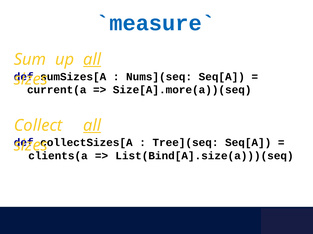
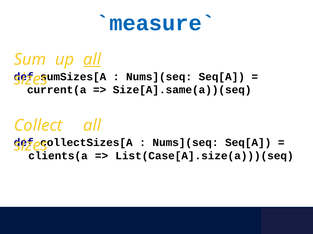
Size[A].more(a))(seq: Size[A].more(a))(seq -> Size[A].same(a))(seq
all at (92, 126) underline: present -> none
Tree](seq at (185, 143): Tree](seq -> Nums](seq
List(Bind[A].size(a)))(seq: List(Bind[A].size(a)))(seq -> List(Case[A].size(a)))(seq
